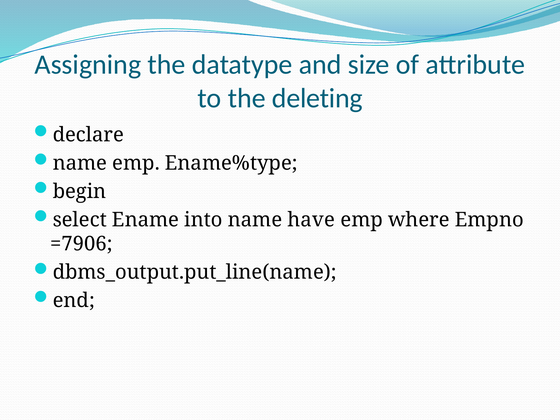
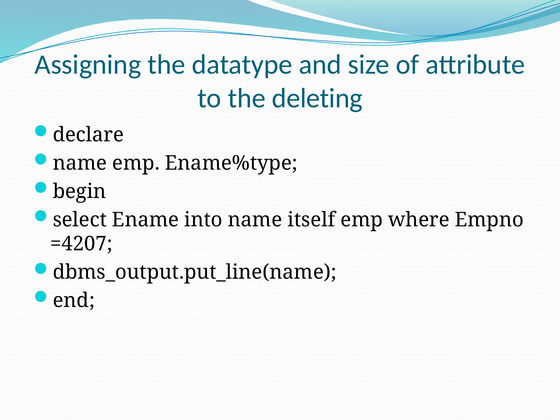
have: have -> itself
=7906: =7906 -> =4207
